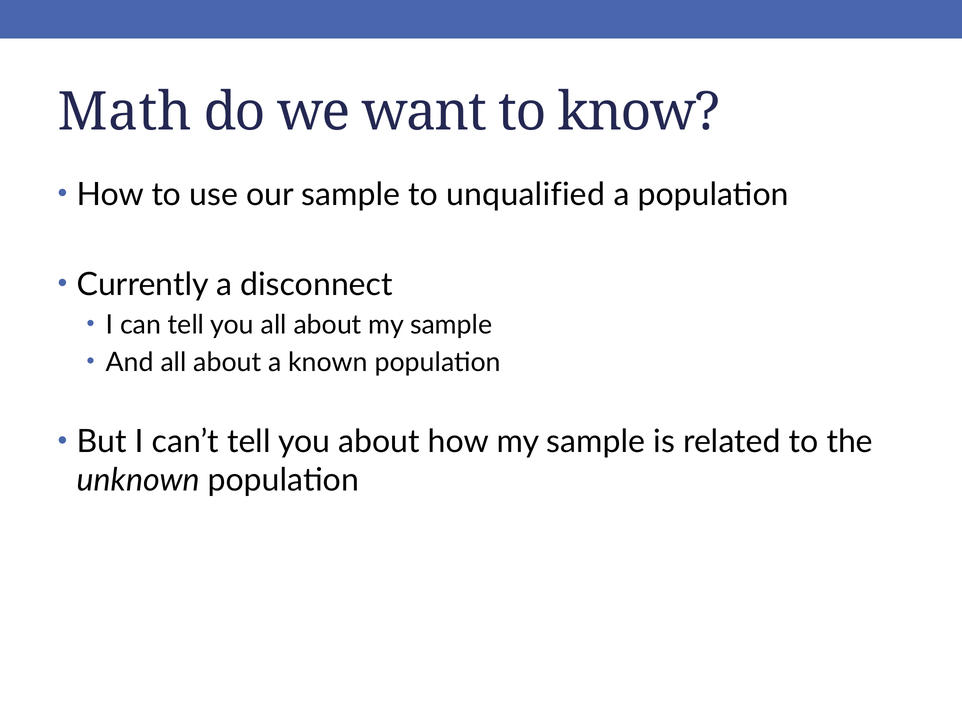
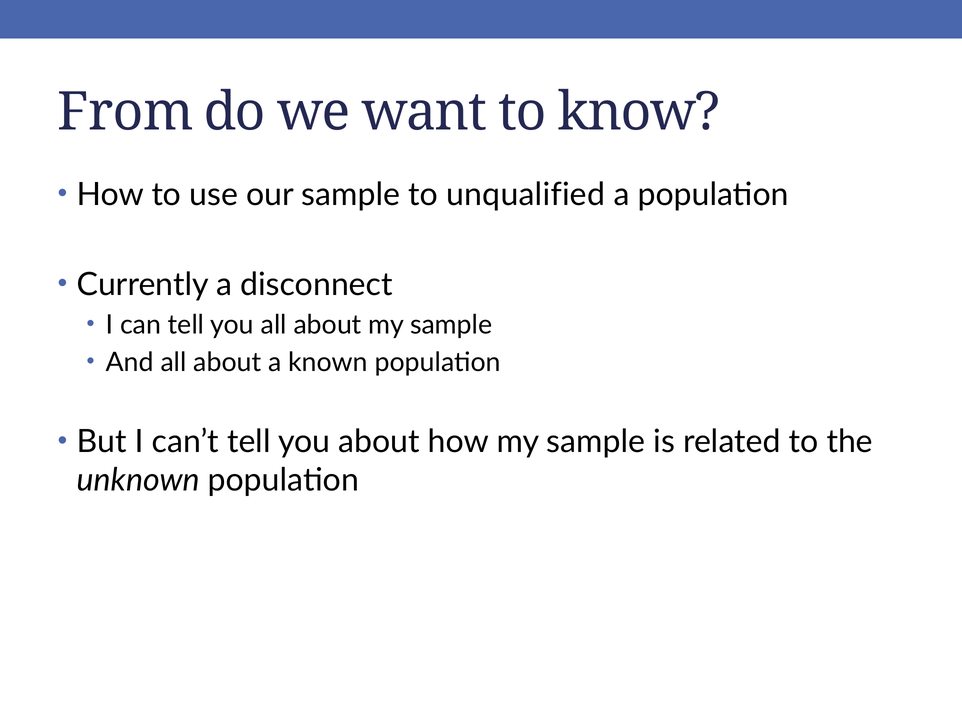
Math: Math -> From
